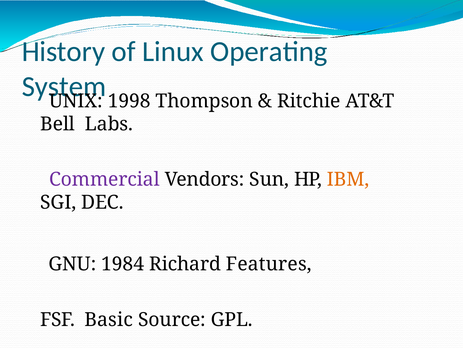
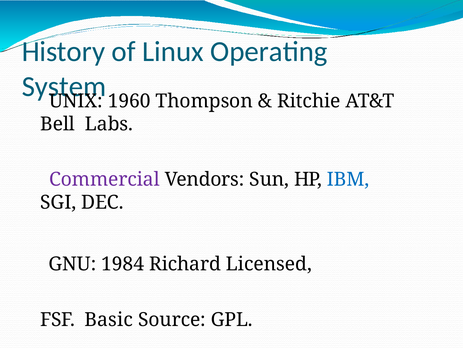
1998: 1998 -> 1960
IBM colour: orange -> blue
Features: Features -> Licensed
